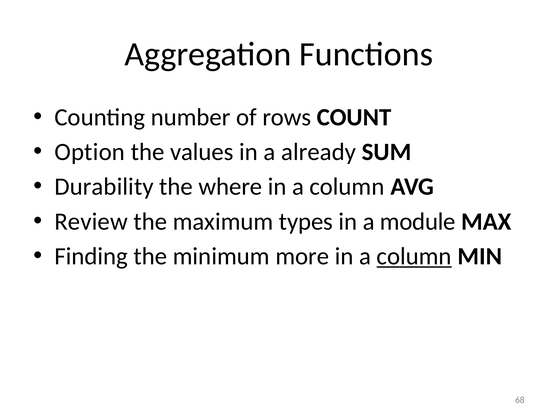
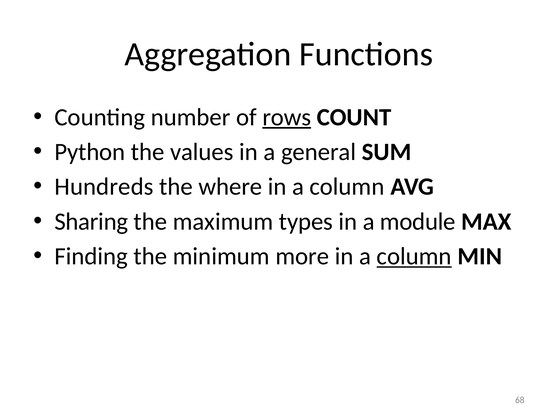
rows underline: none -> present
Option: Option -> Python
already: already -> general
Durability: Durability -> Hundreds
Review: Review -> Sharing
